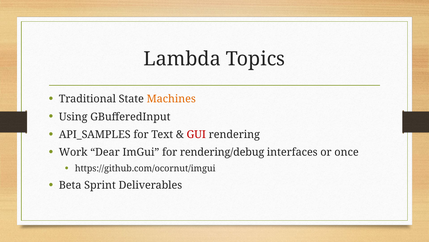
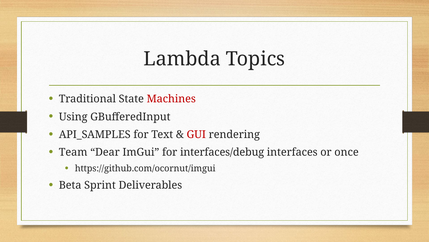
Machines colour: orange -> red
Work: Work -> Team
rendering/debug: rendering/debug -> interfaces/debug
